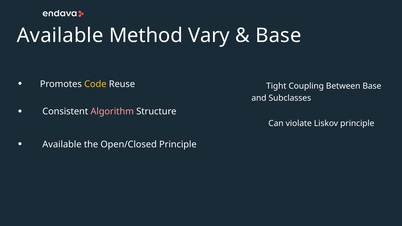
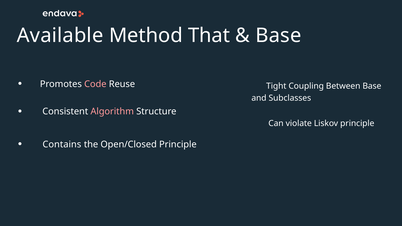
Vary: Vary -> That
Code colour: yellow -> pink
Available at (62, 144): Available -> Contains
